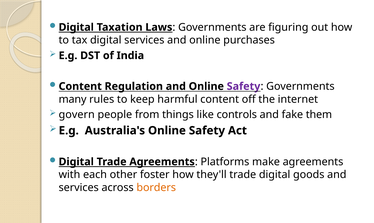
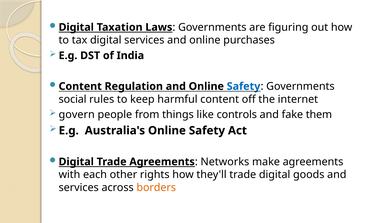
Safety at (244, 86) colour: purple -> blue
many: many -> social
Platforms: Platforms -> Networks
foster: foster -> rights
